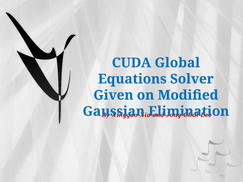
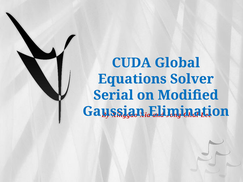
Given: Given -> Serial
